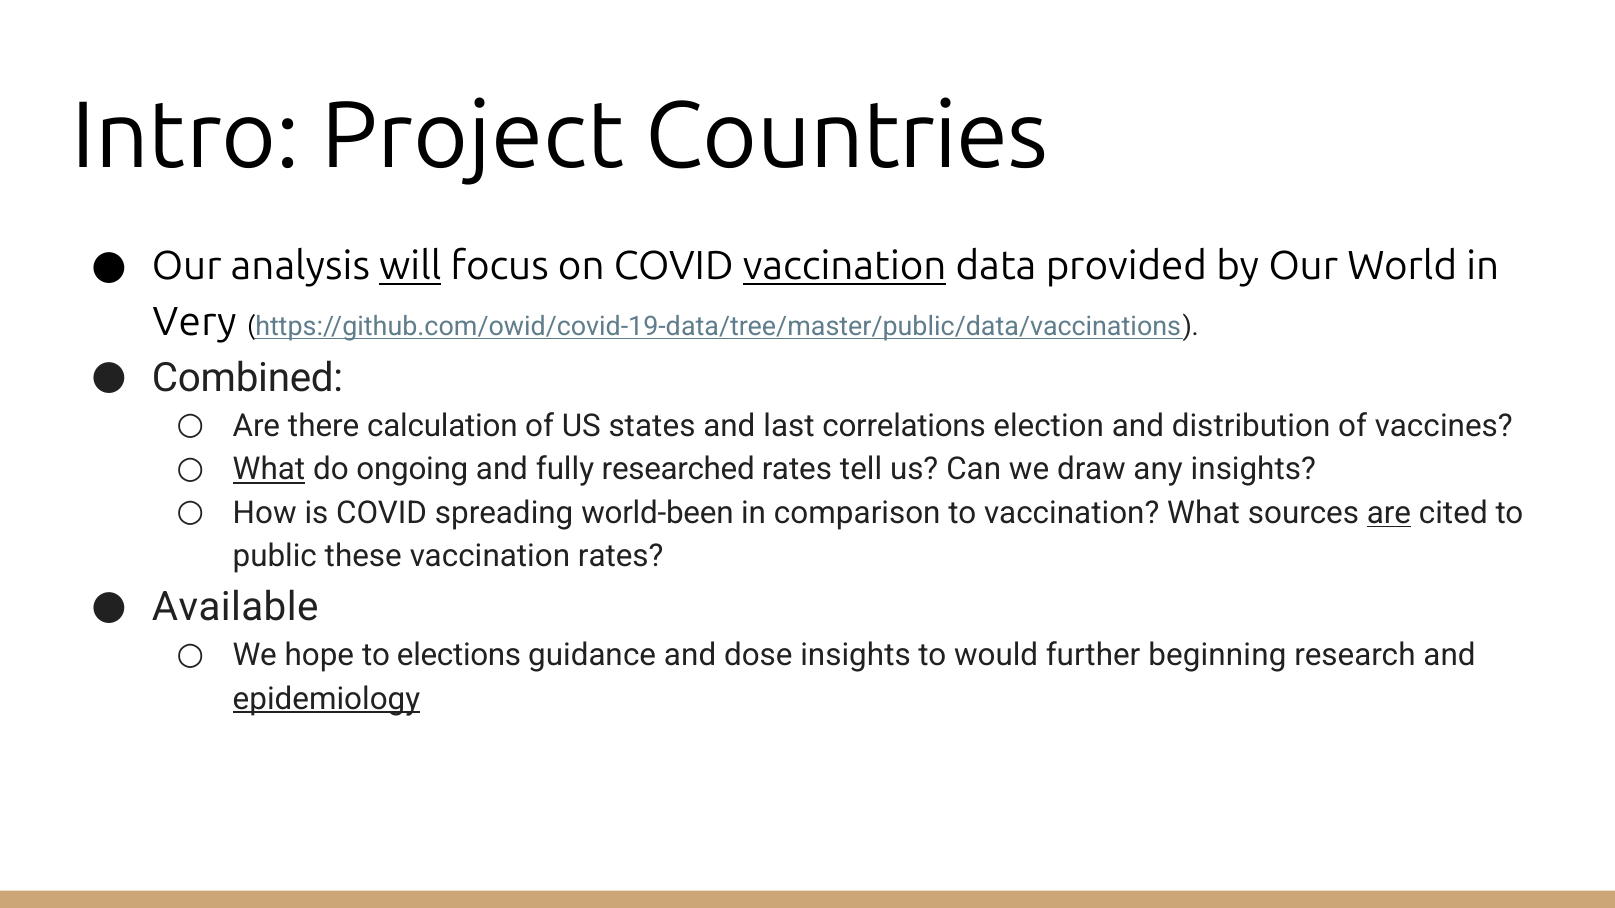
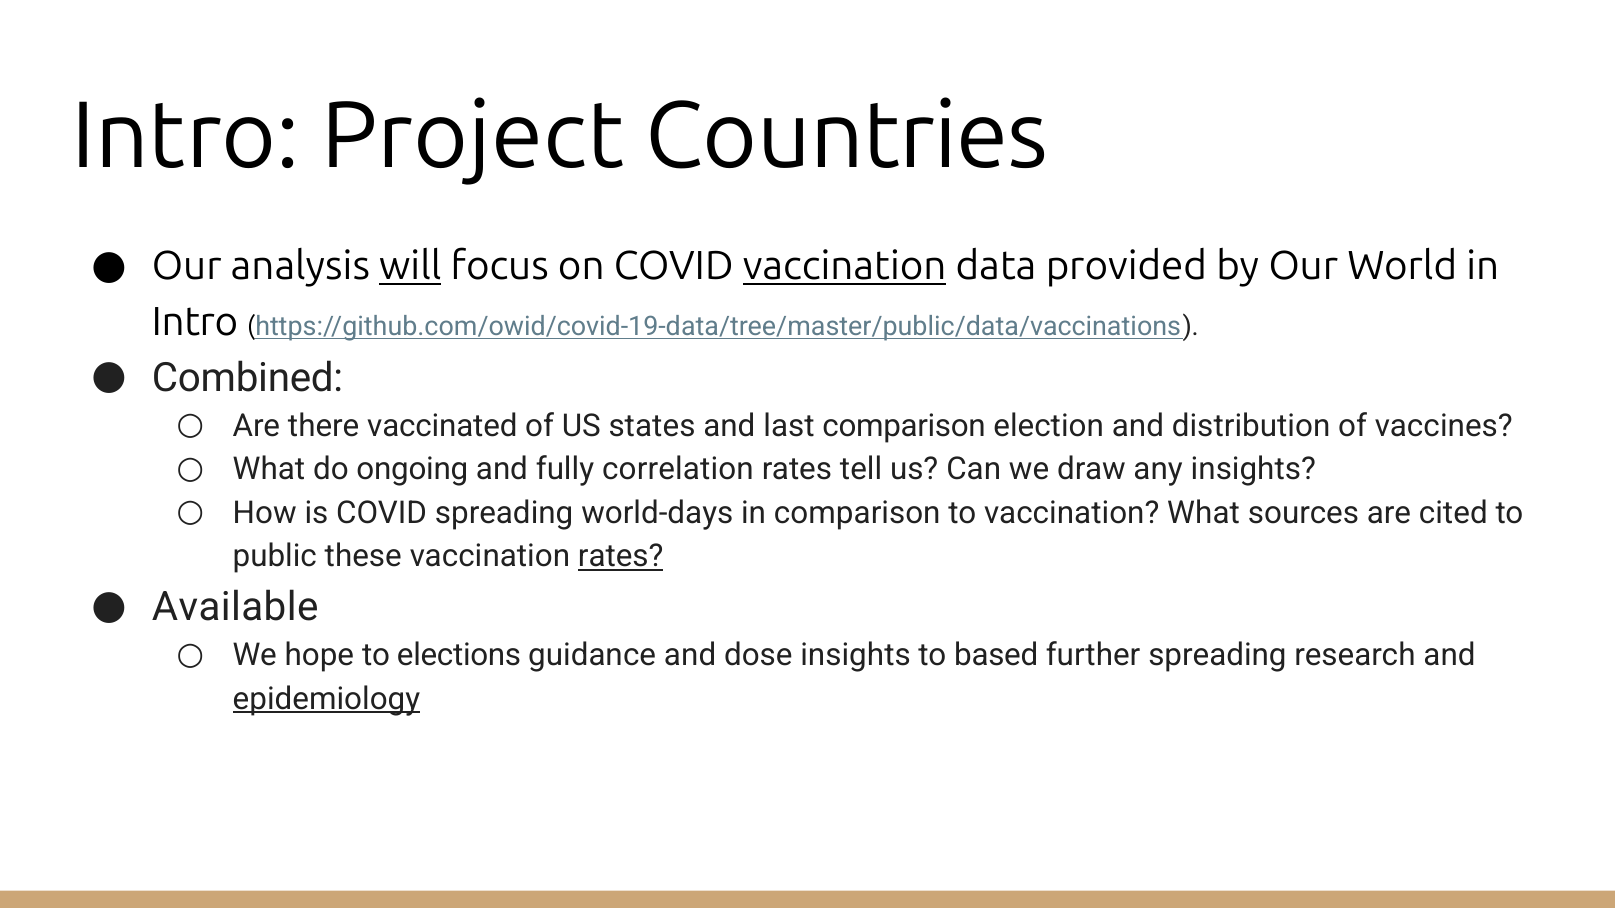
Very at (195, 323): Very -> Intro
calculation: calculation -> vaccinated
last correlations: correlations -> comparison
What at (269, 470) underline: present -> none
researched: researched -> correlation
world-been: world-been -> world-days
are at (1389, 513) underline: present -> none
rates at (621, 557) underline: none -> present
would: would -> based
further beginning: beginning -> spreading
